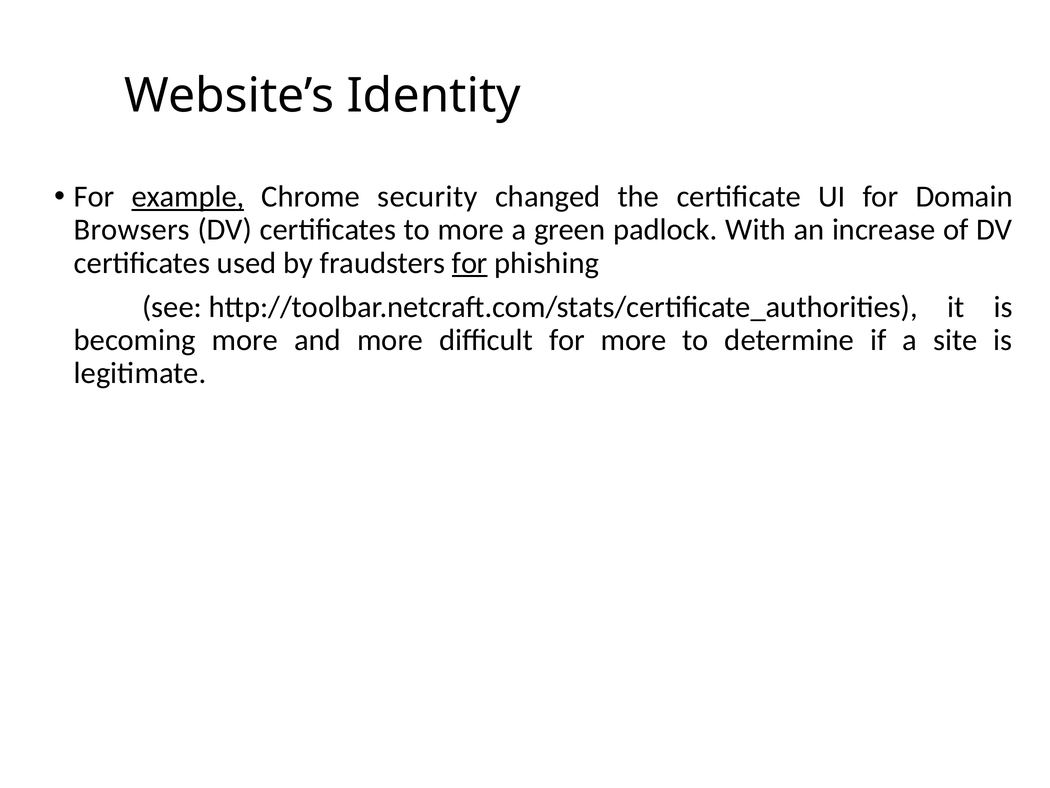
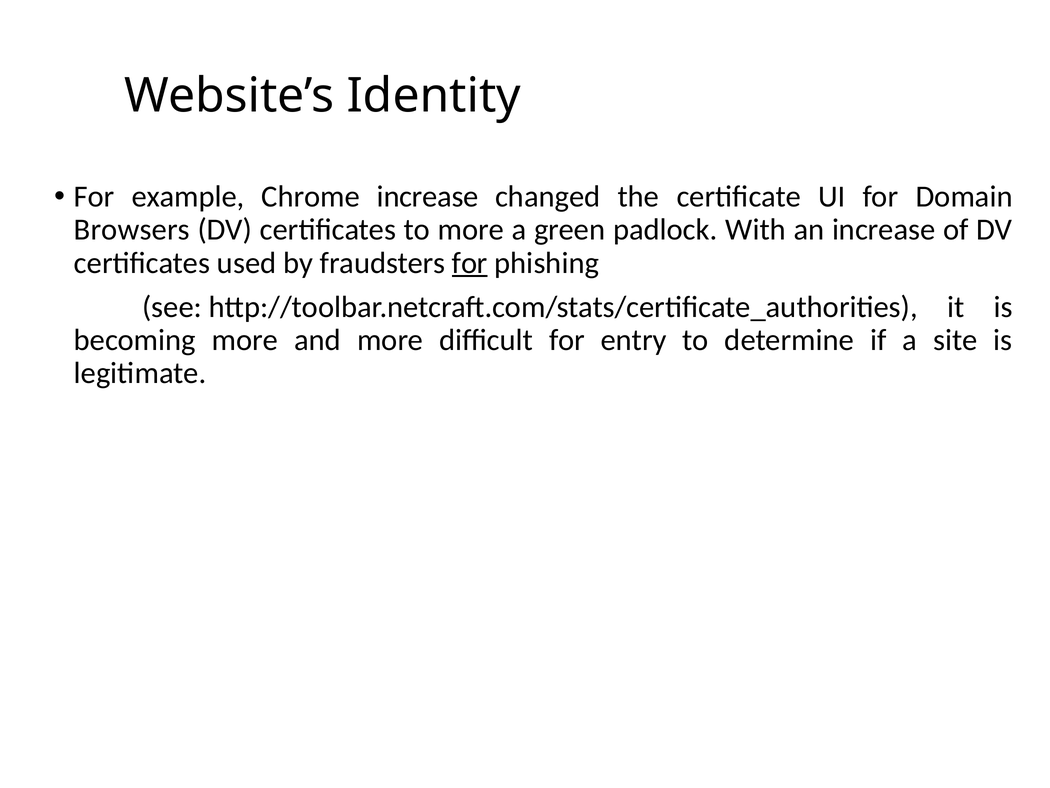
example underline: present -> none
Chrome security: security -> increase
for more: more -> entry
